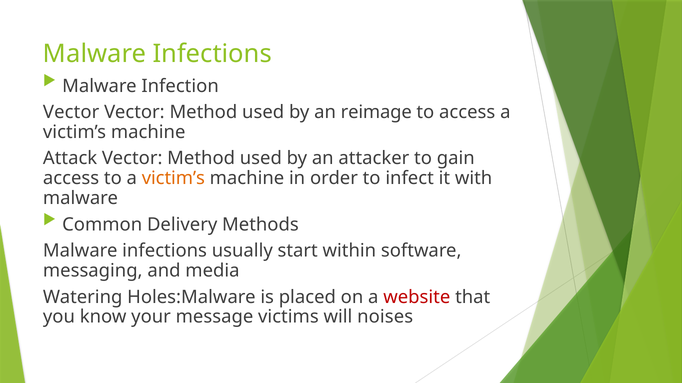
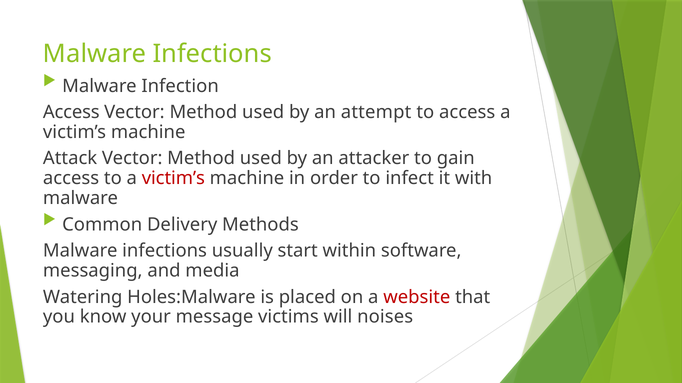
Vector at (71, 112): Vector -> Access
reimage: reimage -> attempt
victim’s at (173, 179) colour: orange -> red
